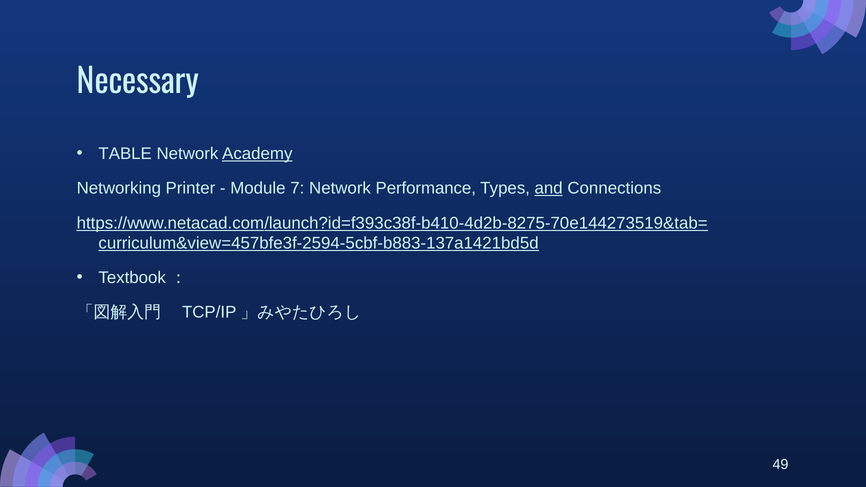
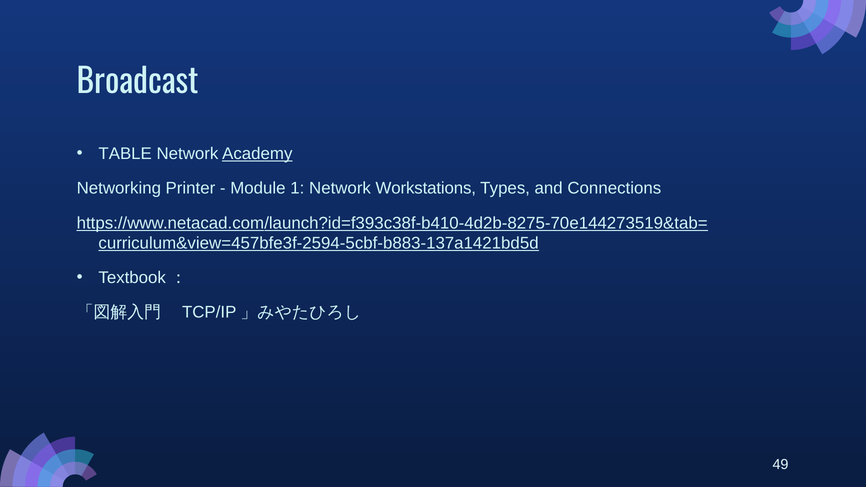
Necessary: Necessary -> Broadcast
7: 7 -> 1
Performance: Performance -> Workstations
and underline: present -> none
